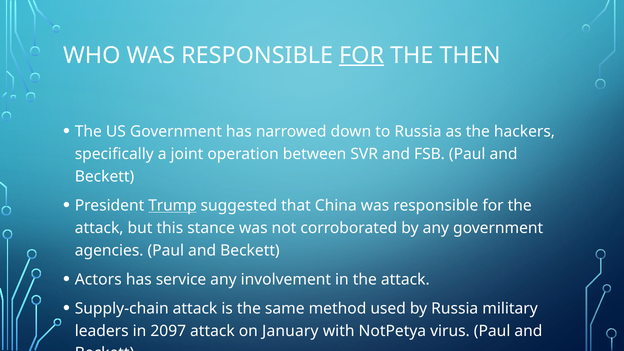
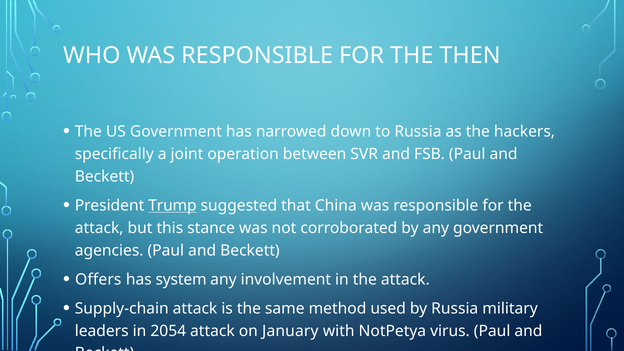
FOR at (362, 55) underline: present -> none
Actors: Actors -> Offers
service: service -> system
2097: 2097 -> 2054
